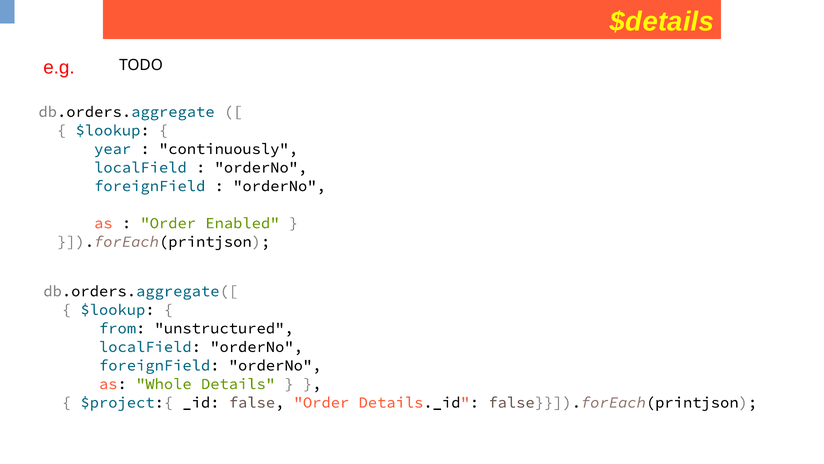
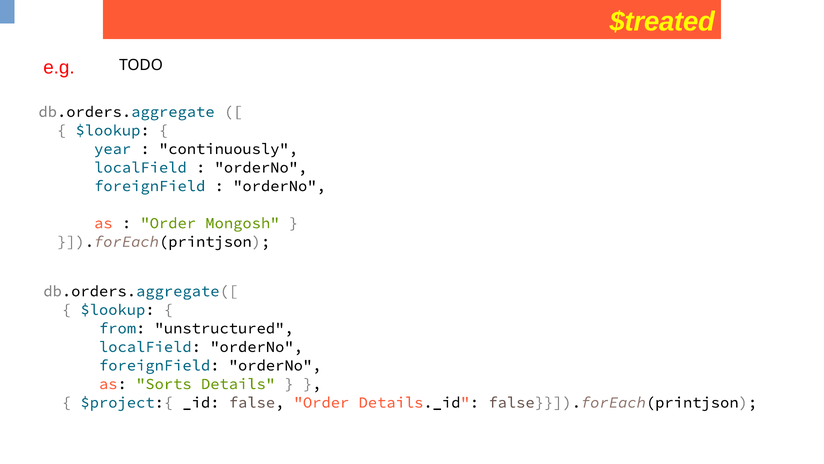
$details: $details -> $treated
Enabled: Enabled -> Mongosh
Whole: Whole -> Sorts
